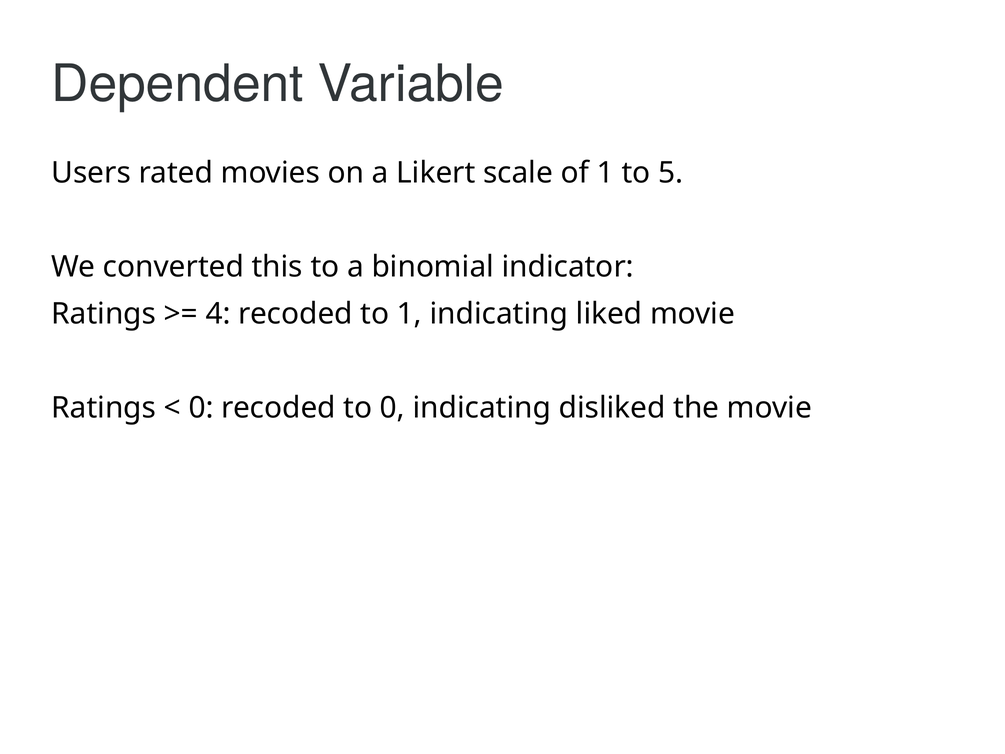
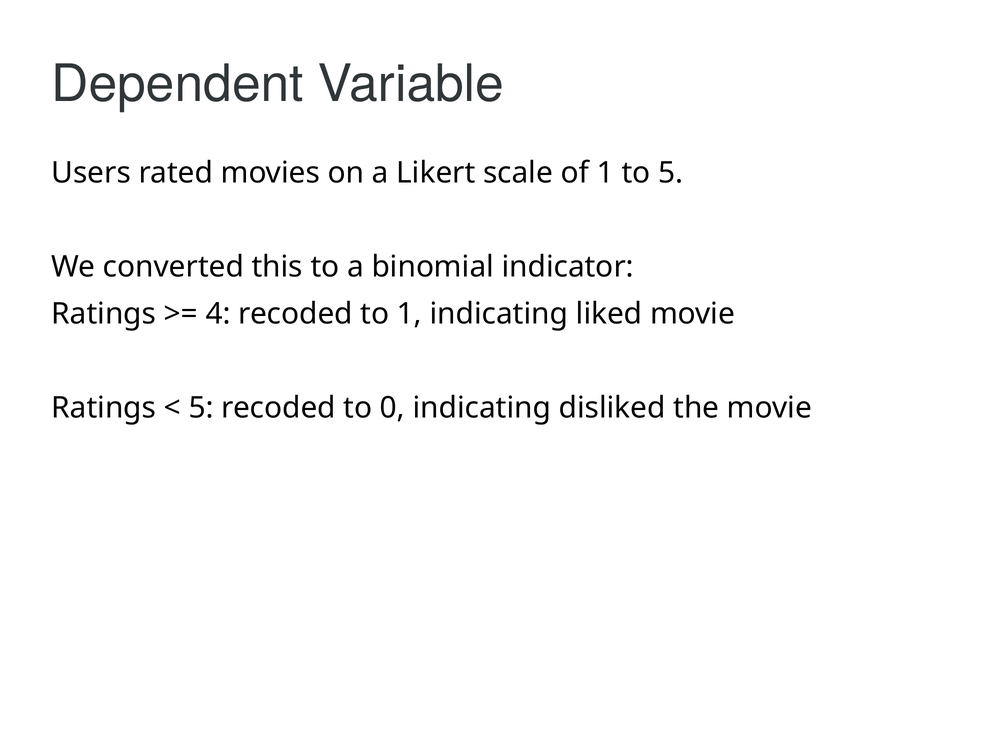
0 at (201, 408): 0 -> 5
